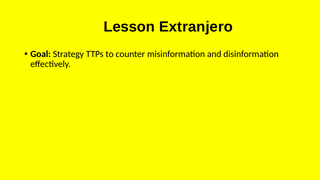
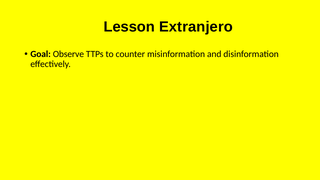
Strategy: Strategy -> Observe
